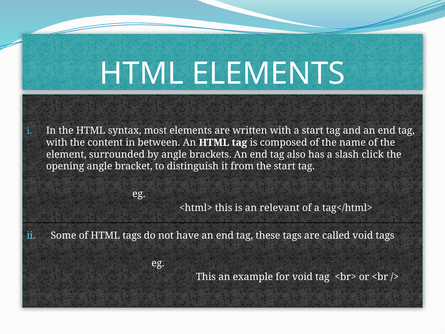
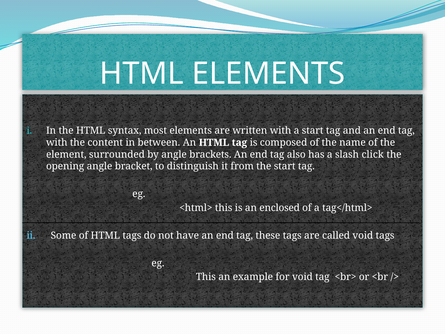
relevant: relevant -> enclosed
